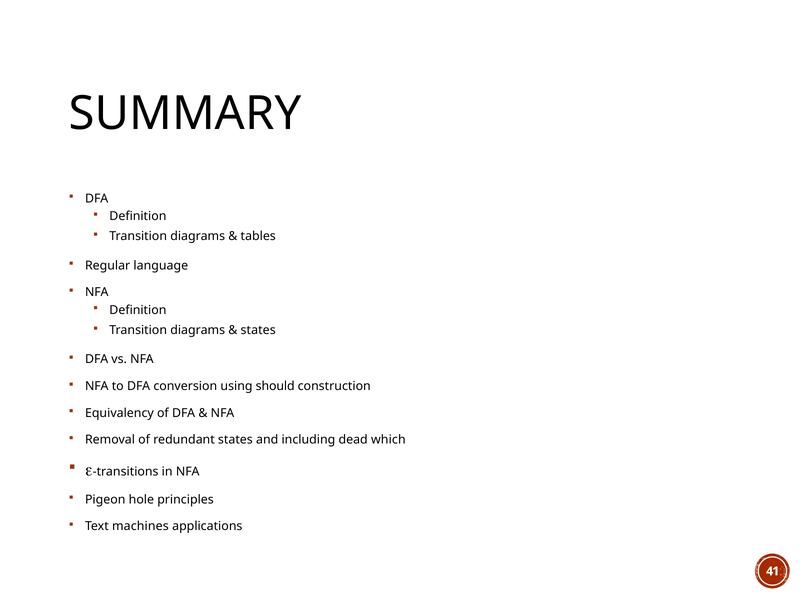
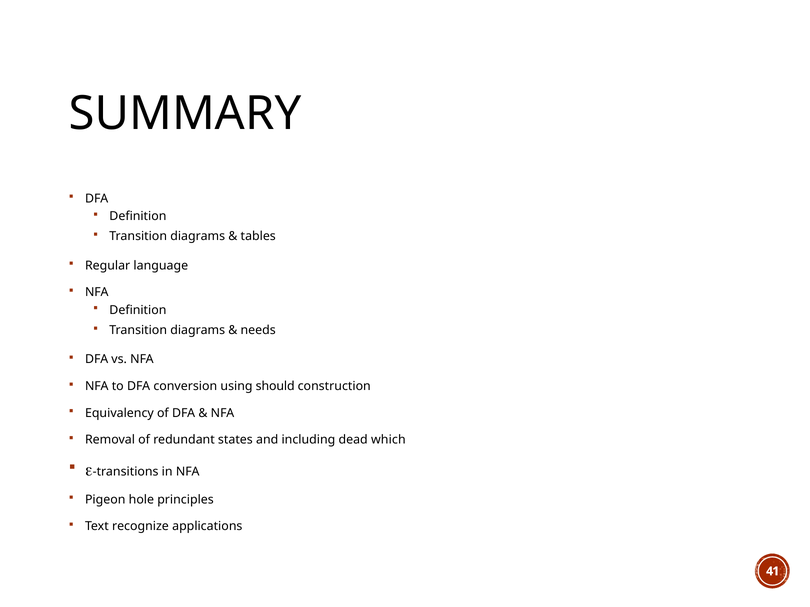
states at (258, 331): states -> needs
machines: machines -> recognize
